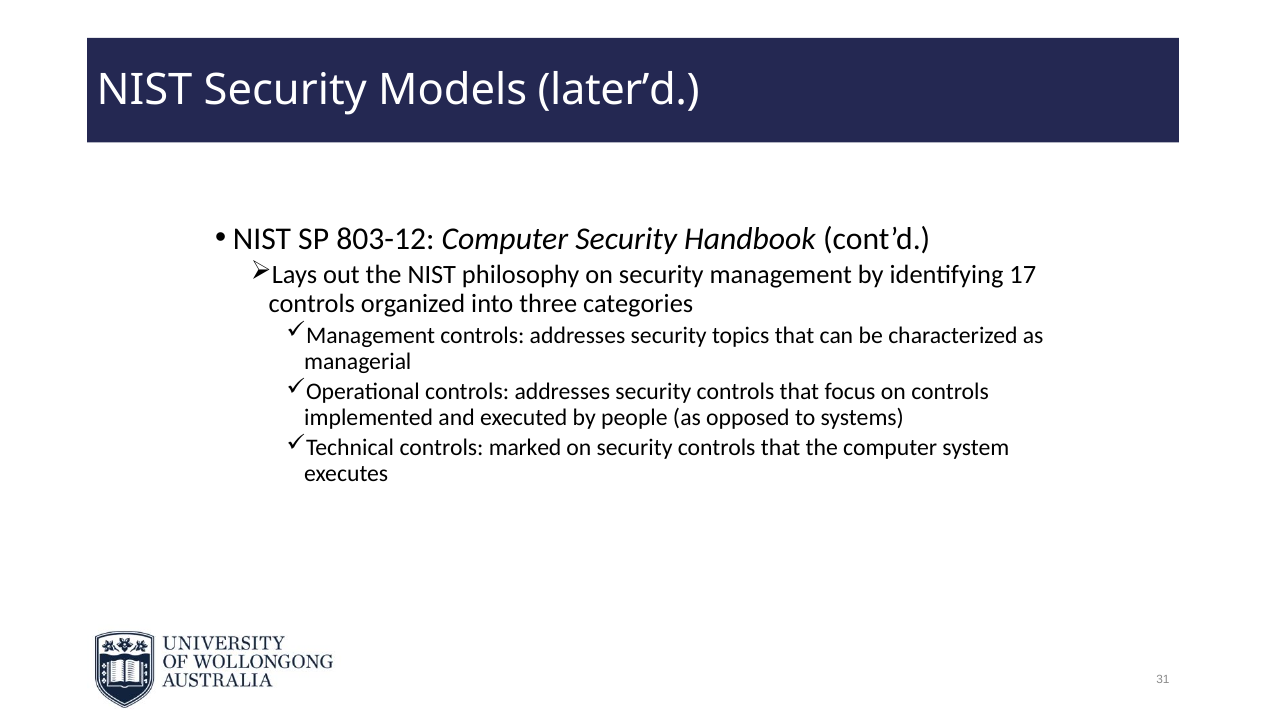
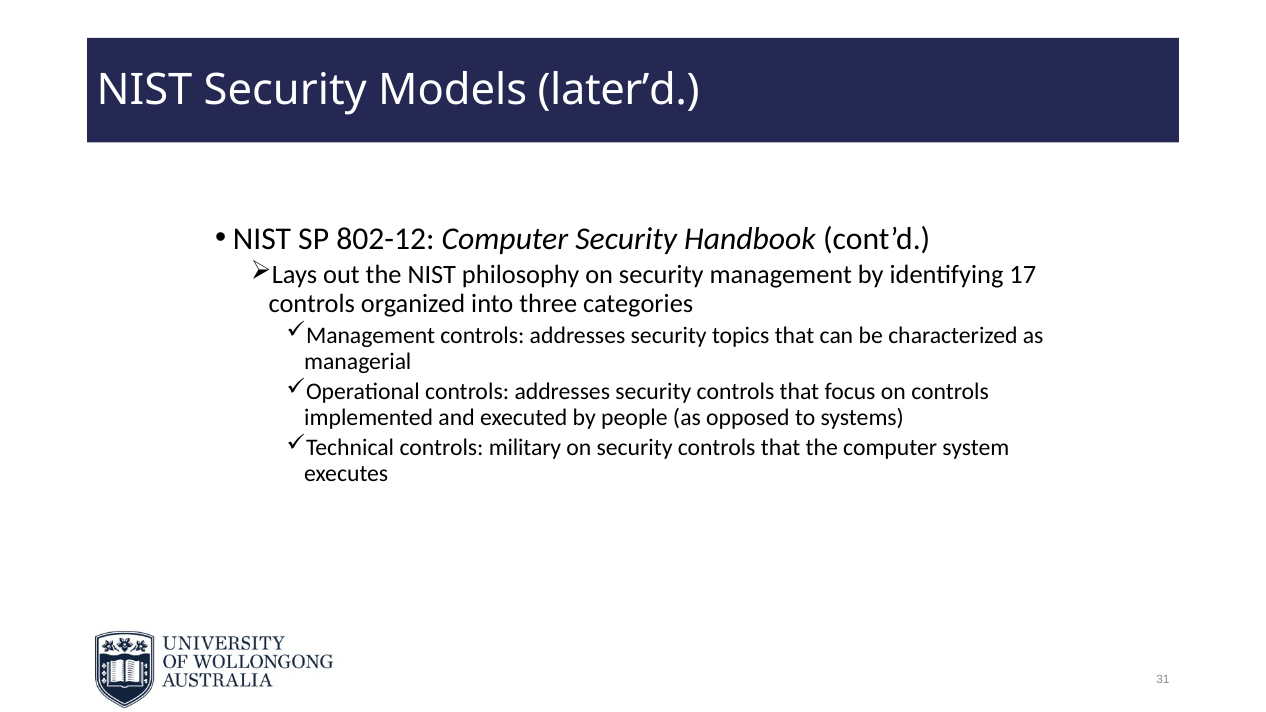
803-12: 803-12 -> 802-12
marked: marked -> military
